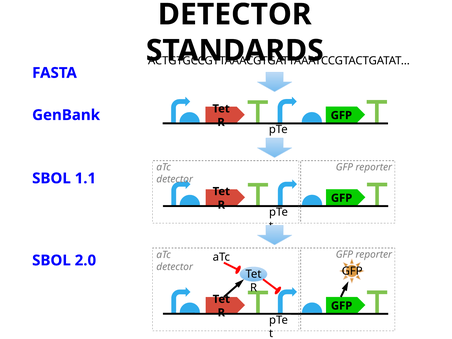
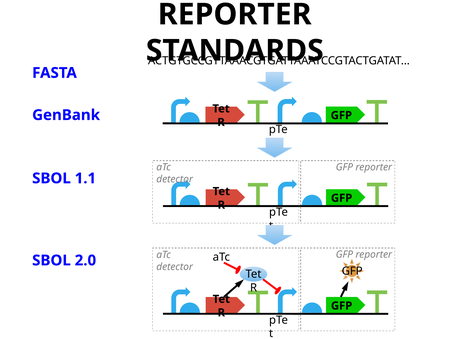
DETECTOR at (235, 14): DETECTOR -> REPORTER
